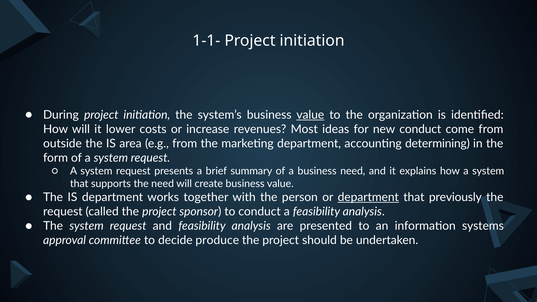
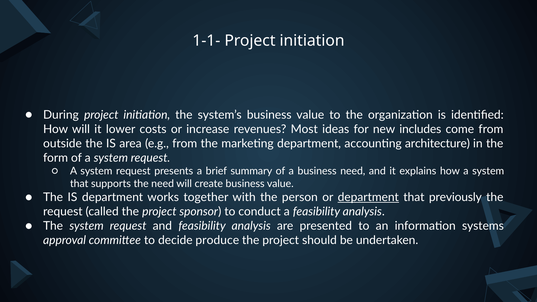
value at (310, 115) underline: present -> none
new conduct: conduct -> includes
determining: determining -> architecture
